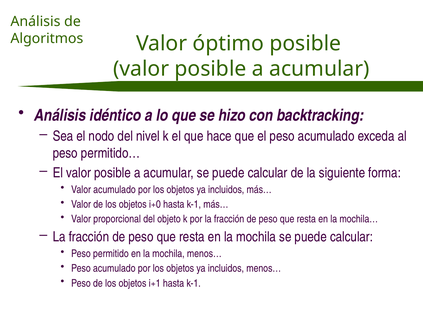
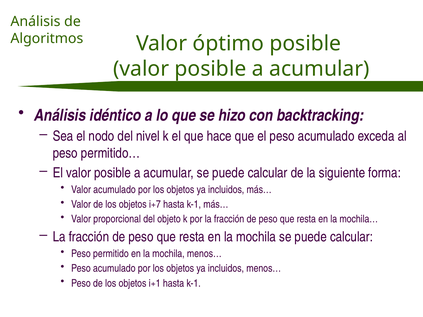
i+0: i+0 -> i+7
